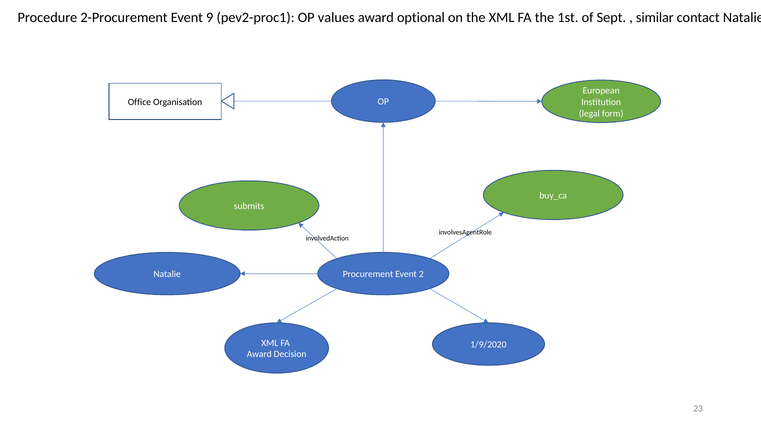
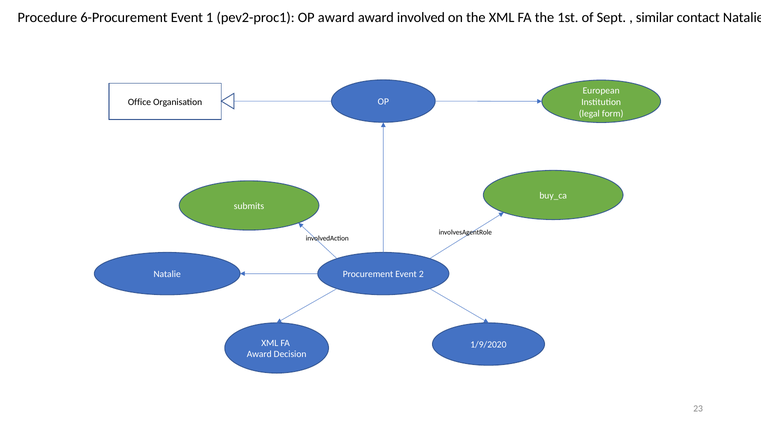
2-Procurement: 2-Procurement -> 6-Procurement
9: 9 -> 1
OP values: values -> award
optional: optional -> involved
